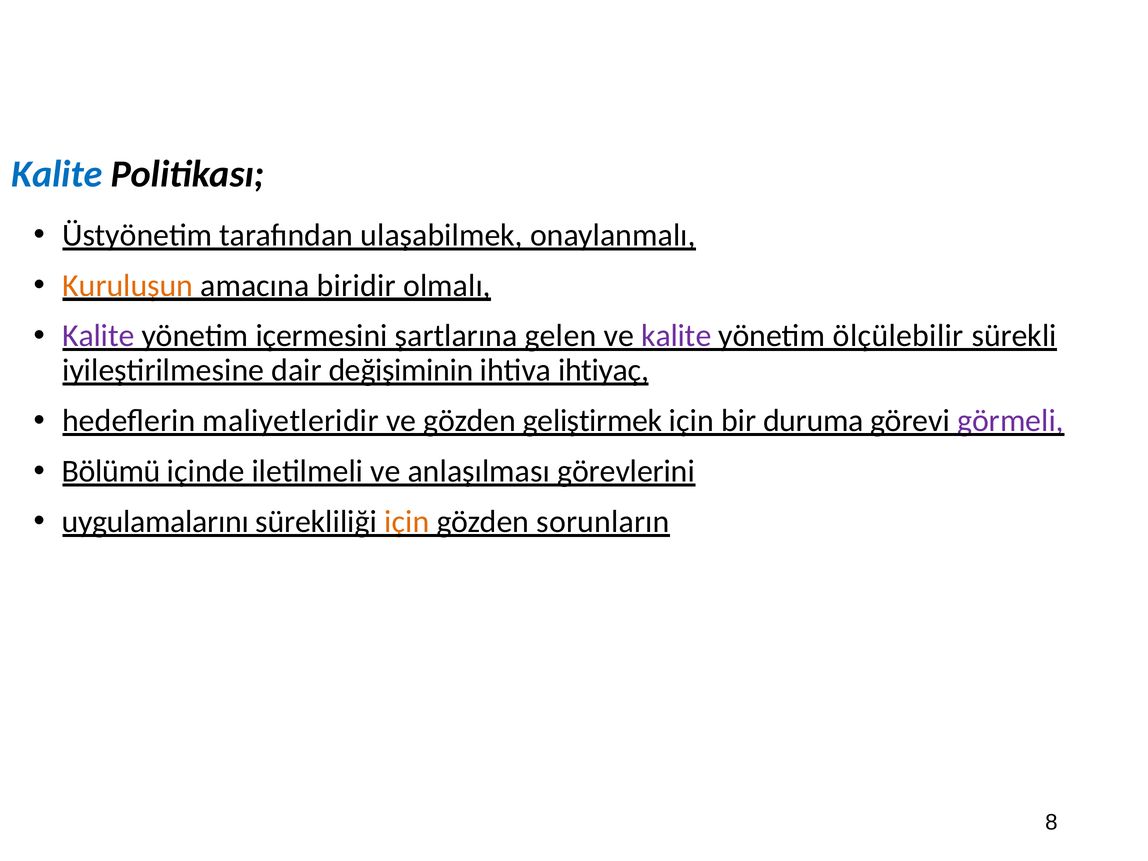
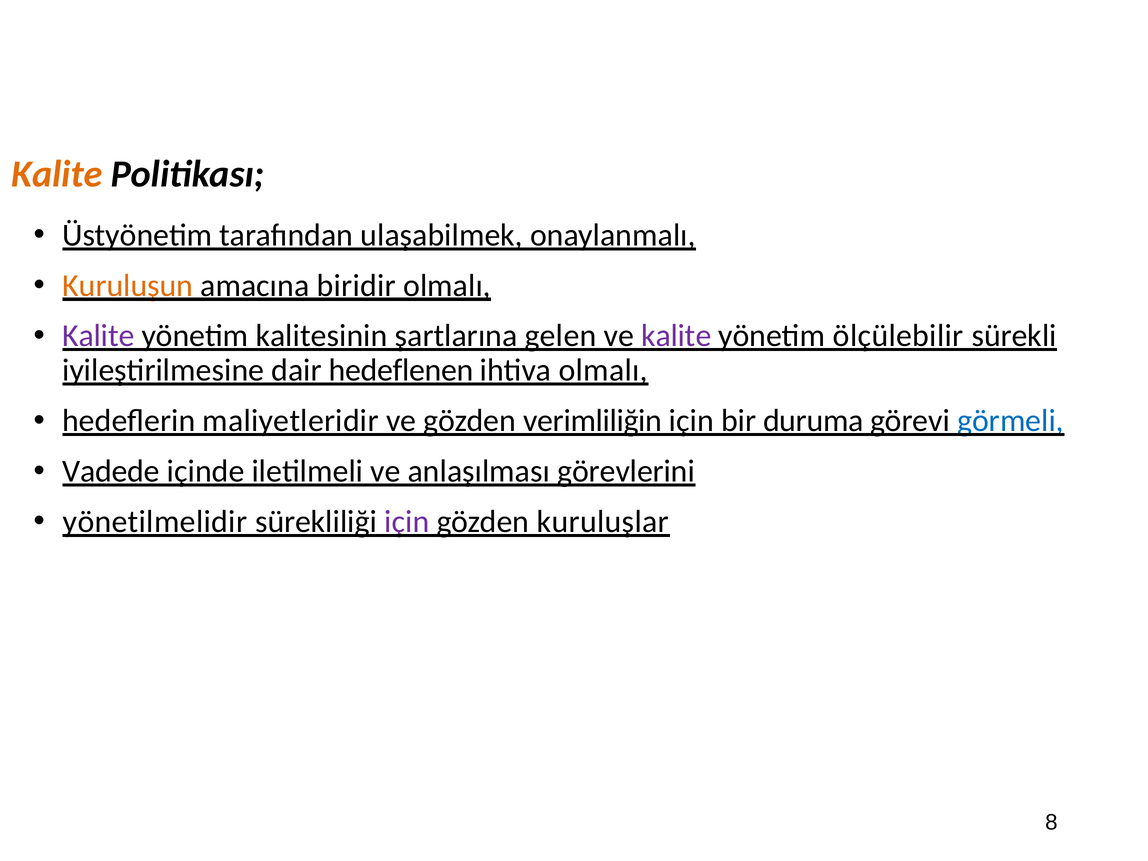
Kalite at (57, 174) colour: blue -> orange
içermesini: içermesini -> kalitesinin
değişiminin: değişiminin -> hedeflenen
ihtiva ihtiyaç: ihtiyaç -> olmalı
geliştirmek: geliştirmek -> verimliliğin
görmeli colour: purple -> blue
Bölümü: Bölümü -> Vadede
uygulamalarını: uygulamalarını -> yönetilmelidir
için at (407, 522) colour: orange -> purple
sorunların: sorunların -> kuruluşlar
